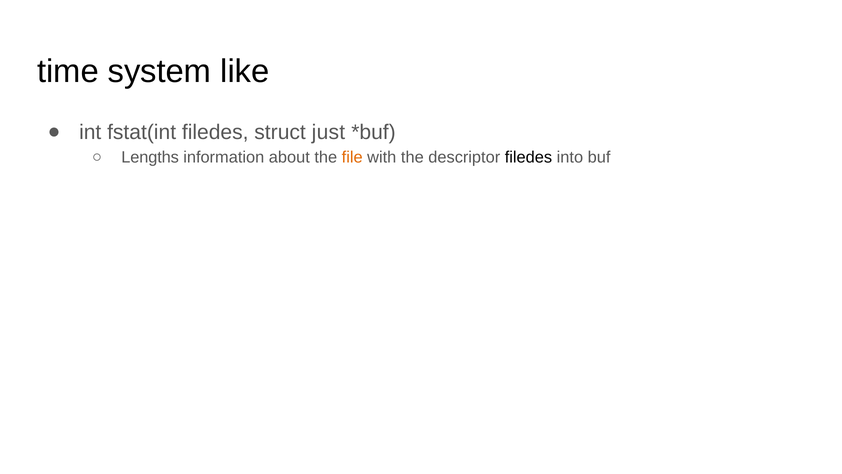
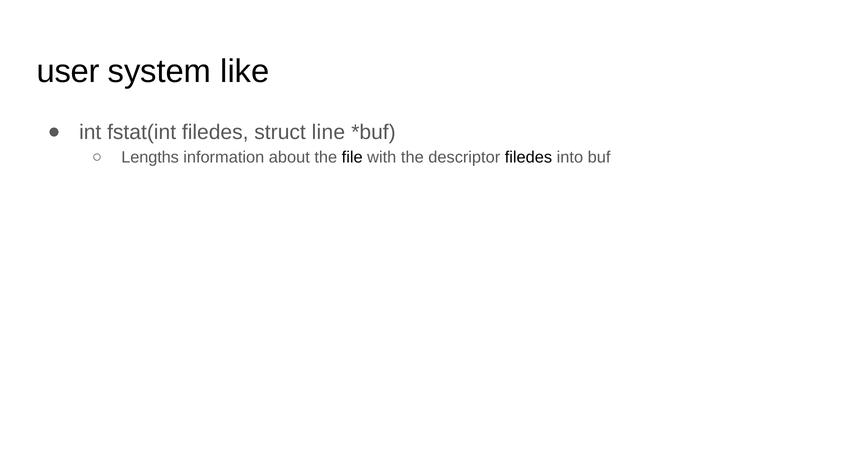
time: time -> user
just: just -> line
file colour: orange -> black
